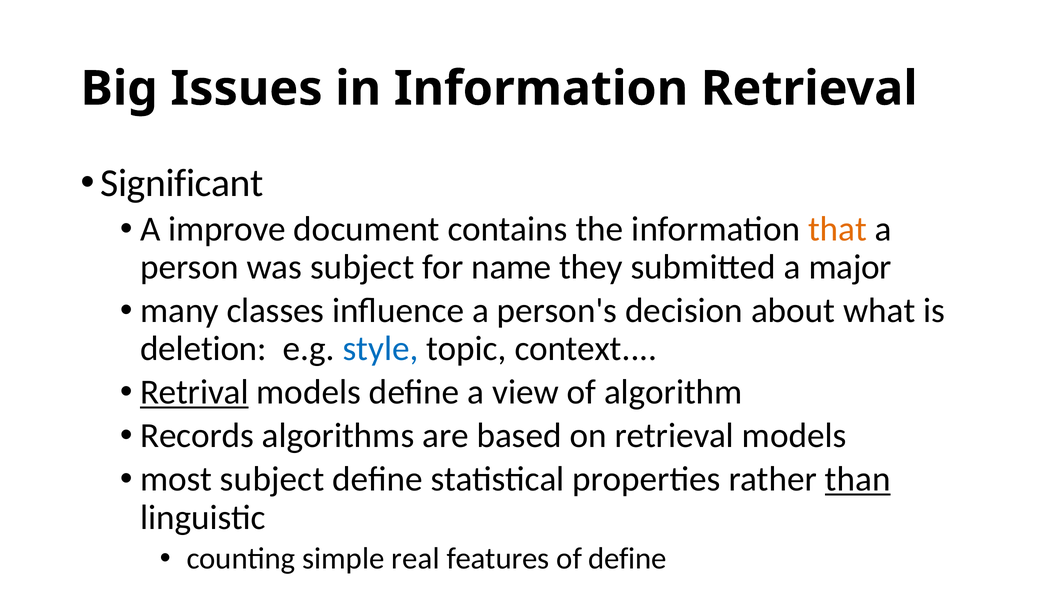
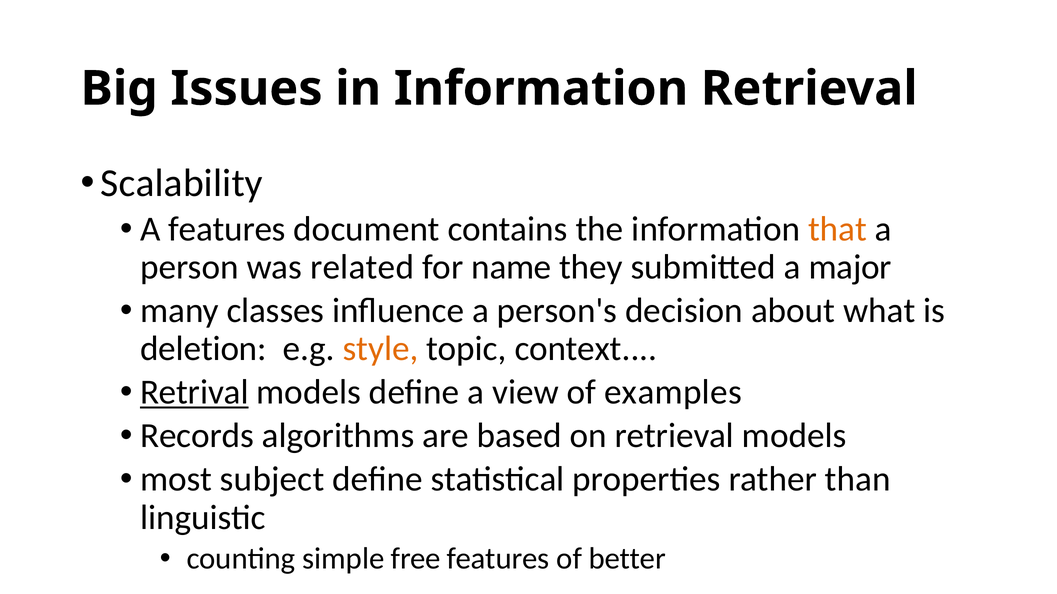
Significant: Significant -> Scalability
A improve: improve -> features
was subject: subject -> related
style colour: blue -> orange
algorithm: algorithm -> examples
than underline: present -> none
real: real -> free
of define: define -> better
